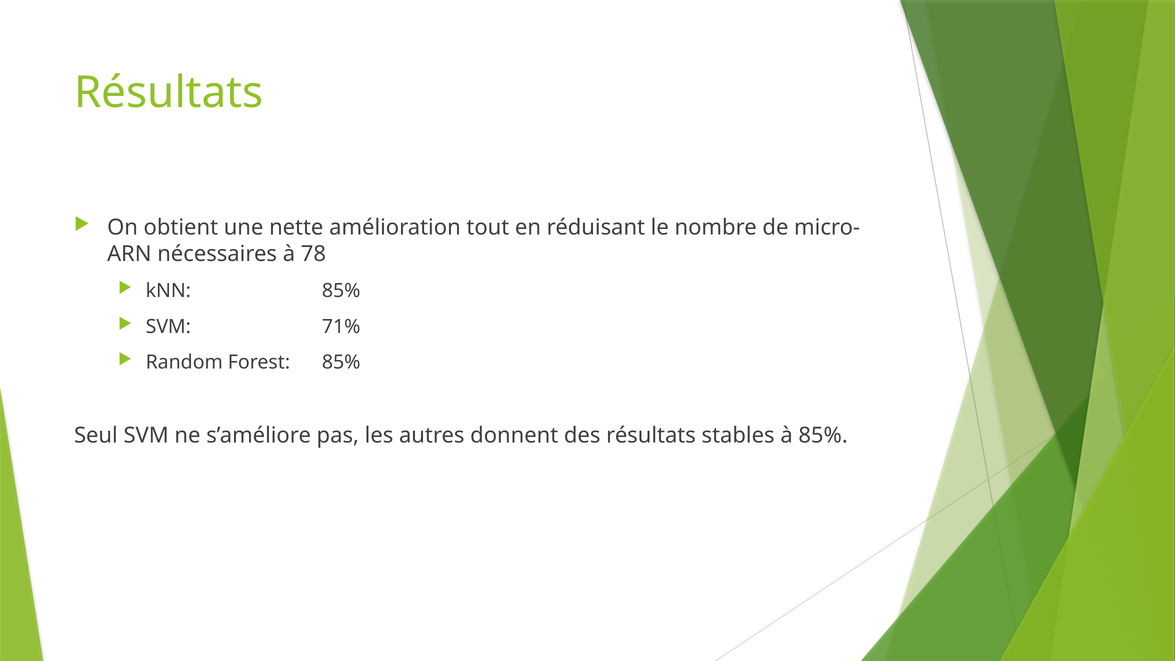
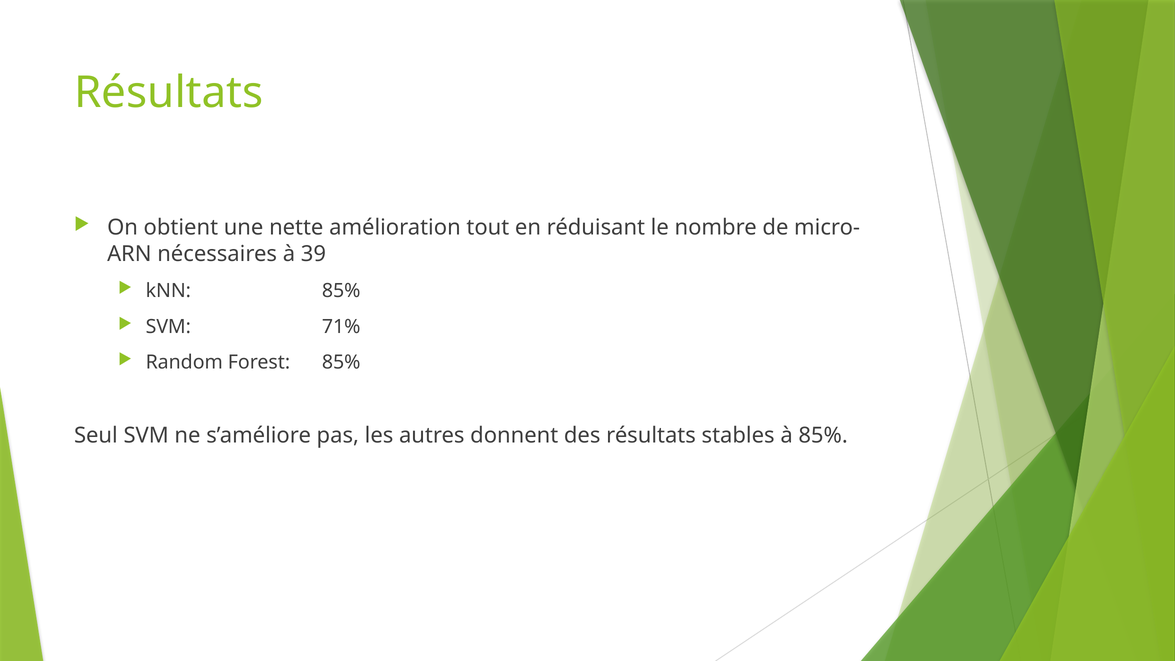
78: 78 -> 39
